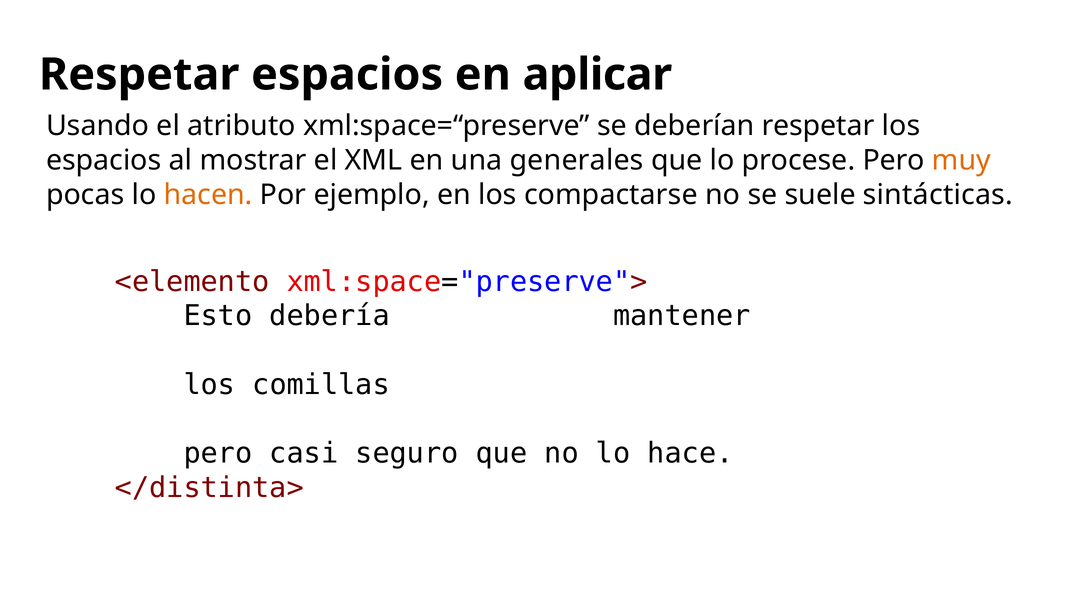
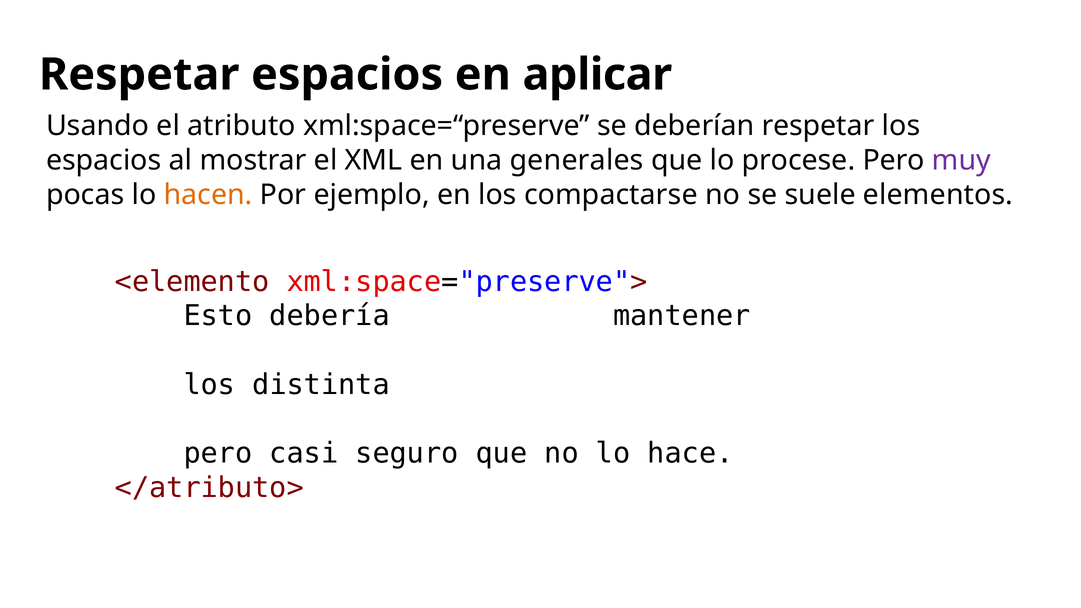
muy colour: orange -> purple
sintácticas: sintácticas -> elementos
comillas: comillas -> distinta
</distinta>: </distinta> -> </atributo>
